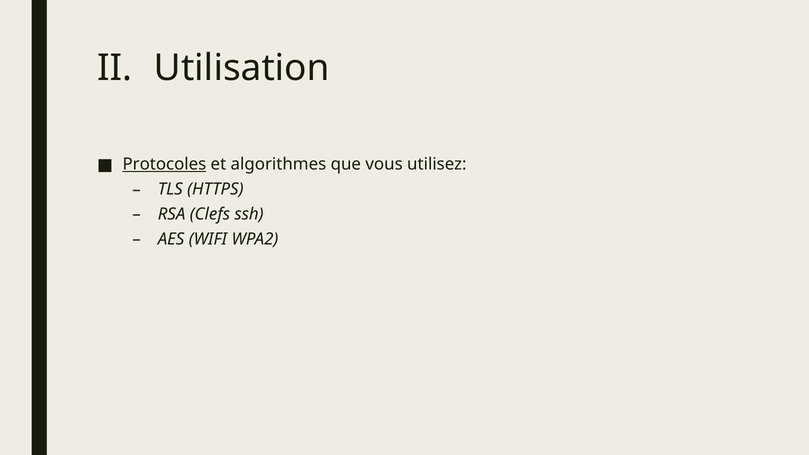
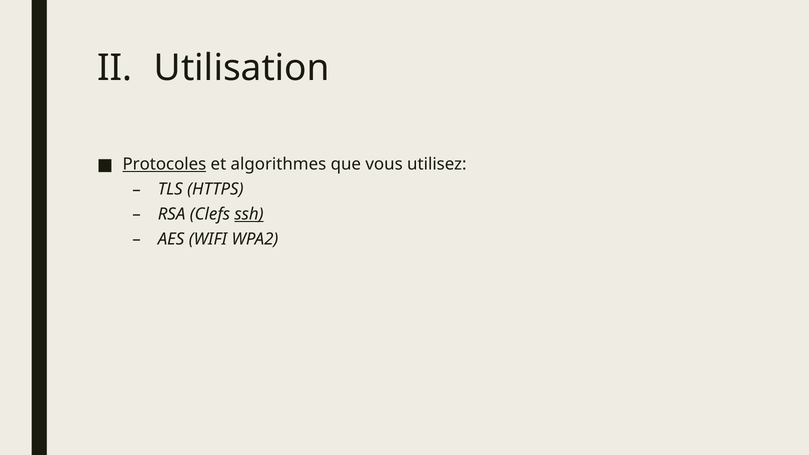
ssh underline: none -> present
